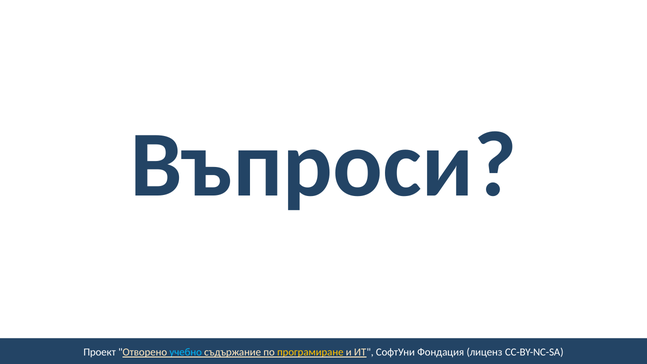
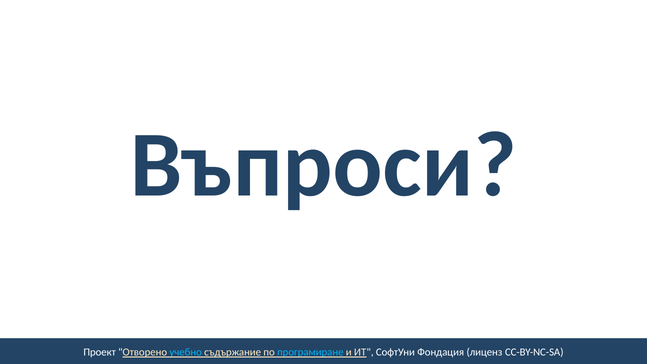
програмиране colour: yellow -> light blue
